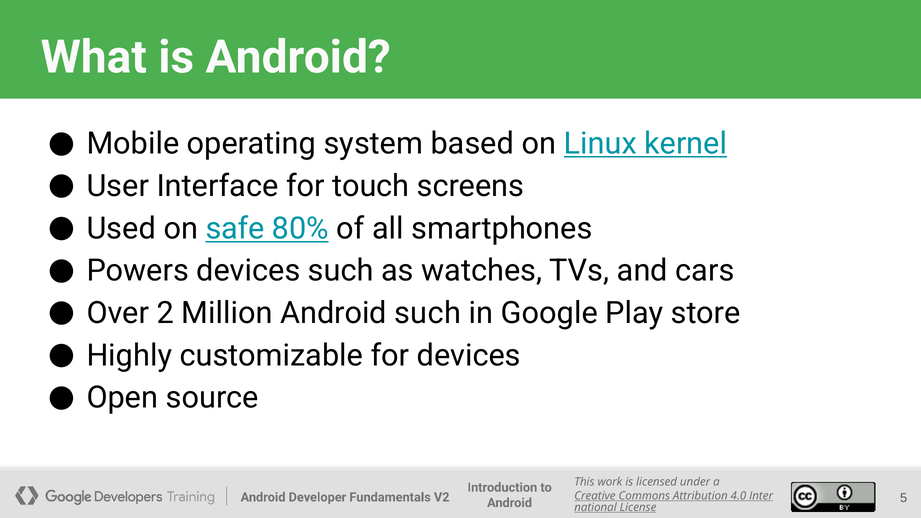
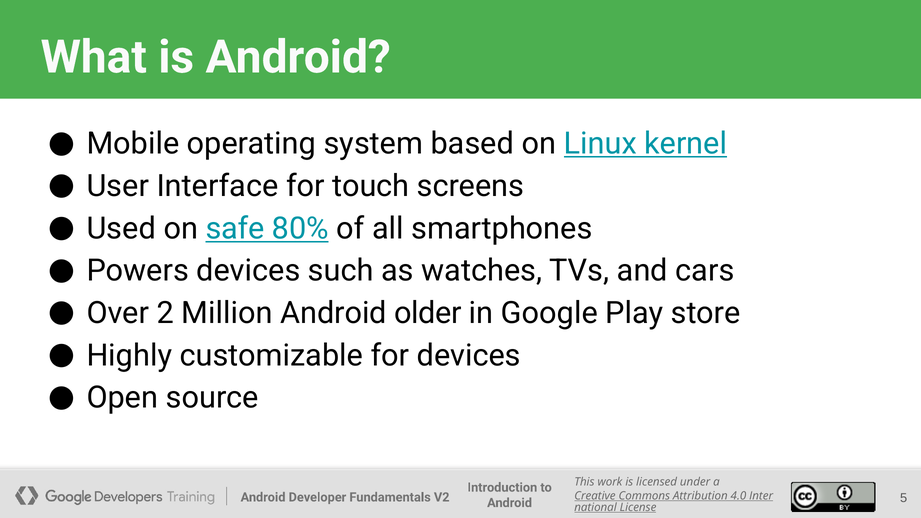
Android such: such -> older
